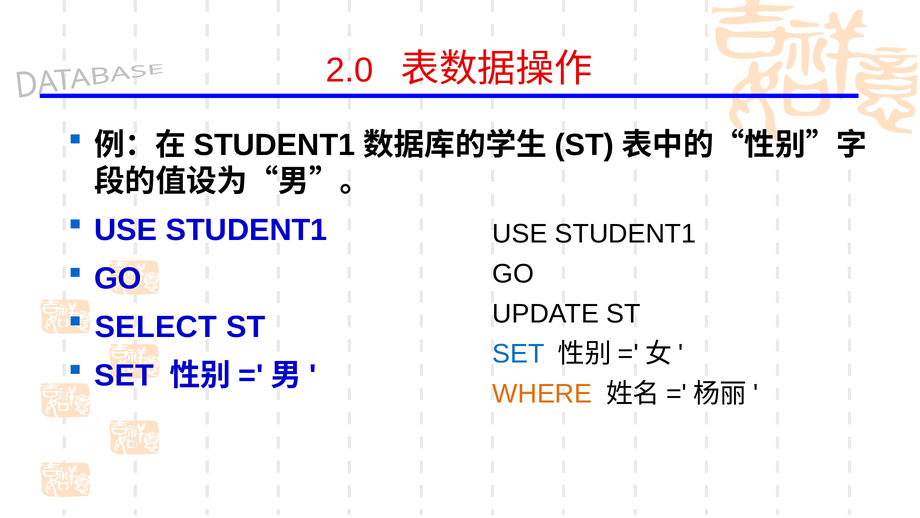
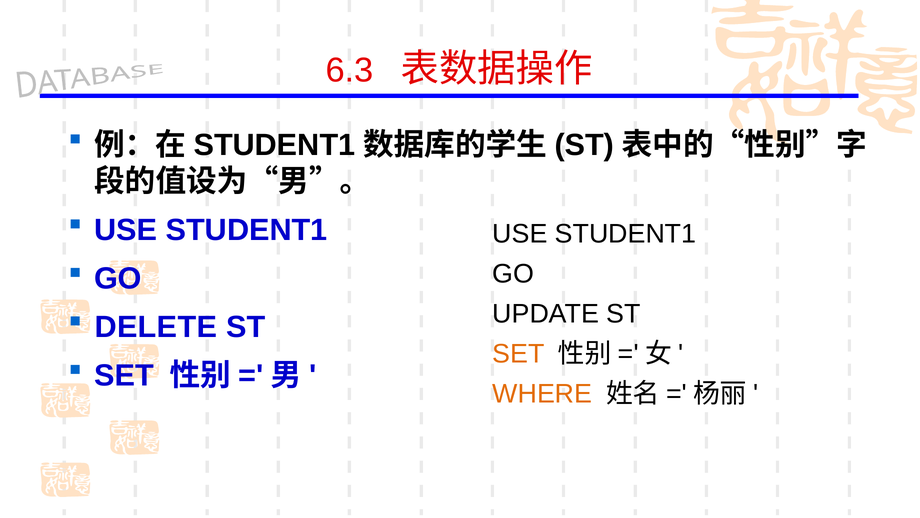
2.0: 2.0 -> 6.3
SELECT: SELECT -> DELETE
SET at (518, 354) colour: blue -> orange
